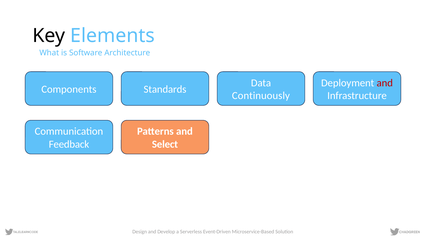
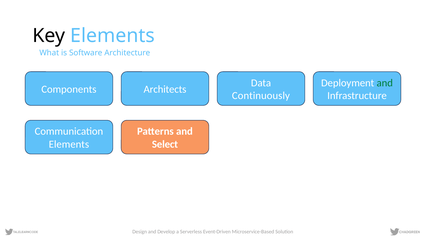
and at (385, 83) colour: red -> green
Standards: Standards -> Architects
Feedback at (69, 144): Feedback -> Elements
